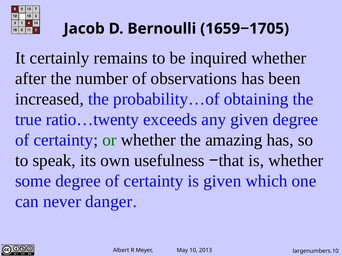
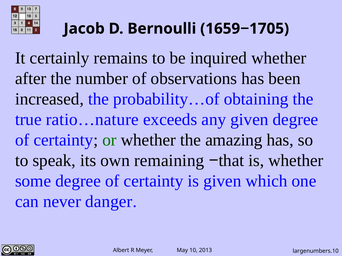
ratio…twenty: ratio…twenty -> ratio…nature
usefulness: usefulness -> remaining
